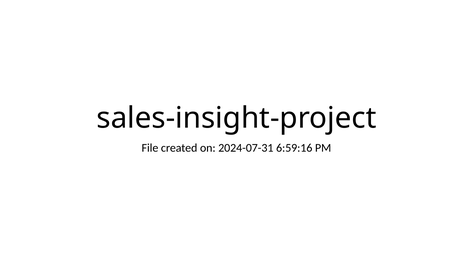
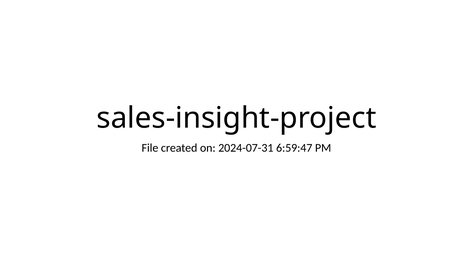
6:59:16: 6:59:16 -> 6:59:47
